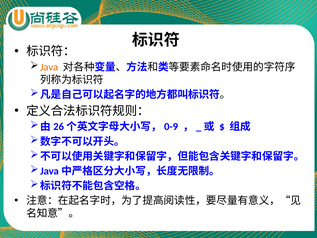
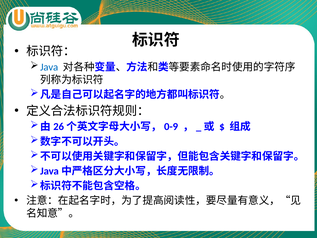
Java colour: orange -> blue
